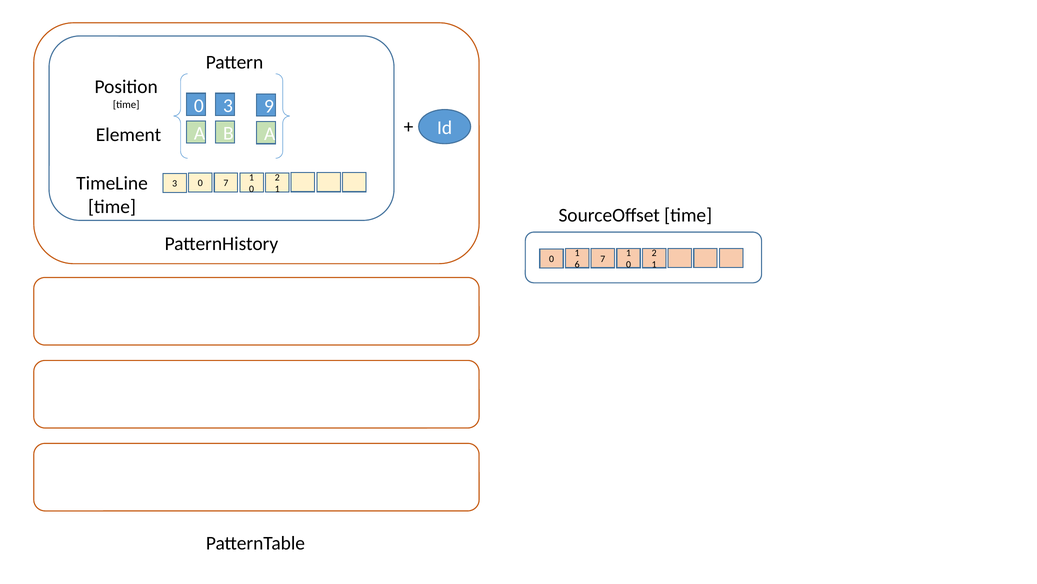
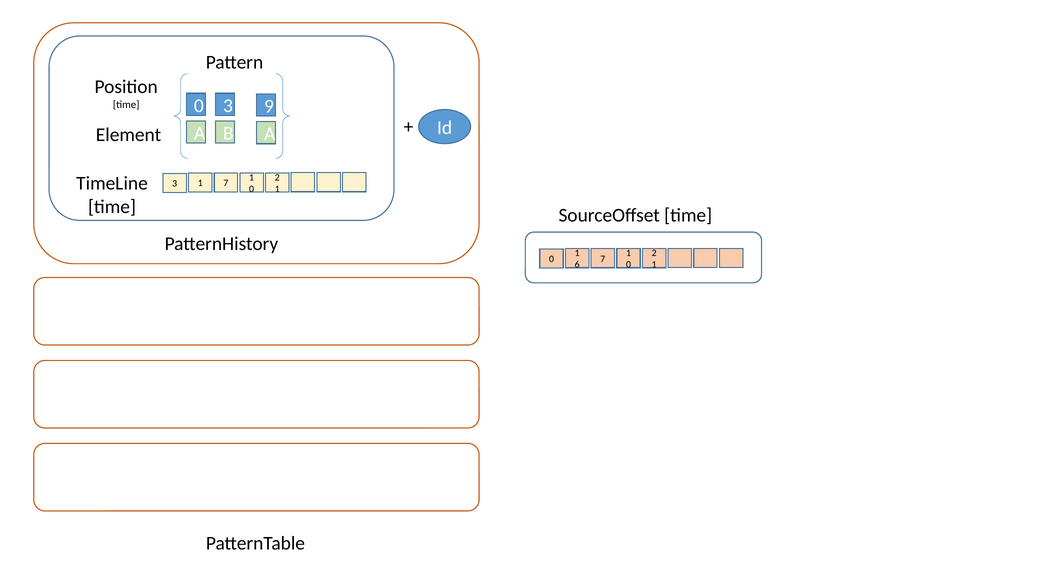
3 0: 0 -> 1
